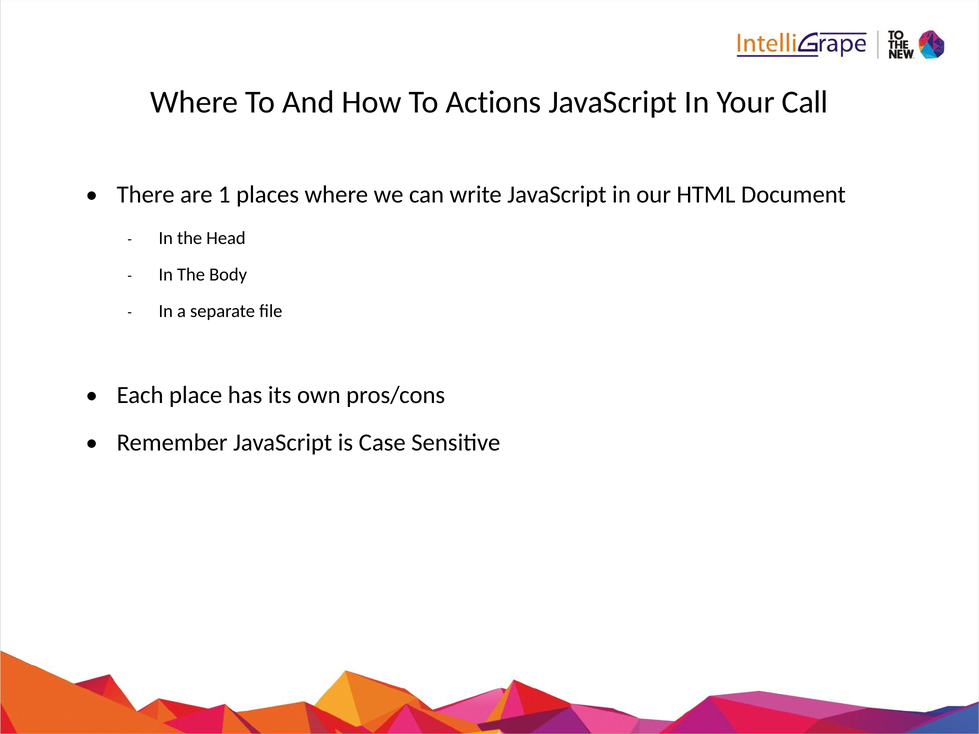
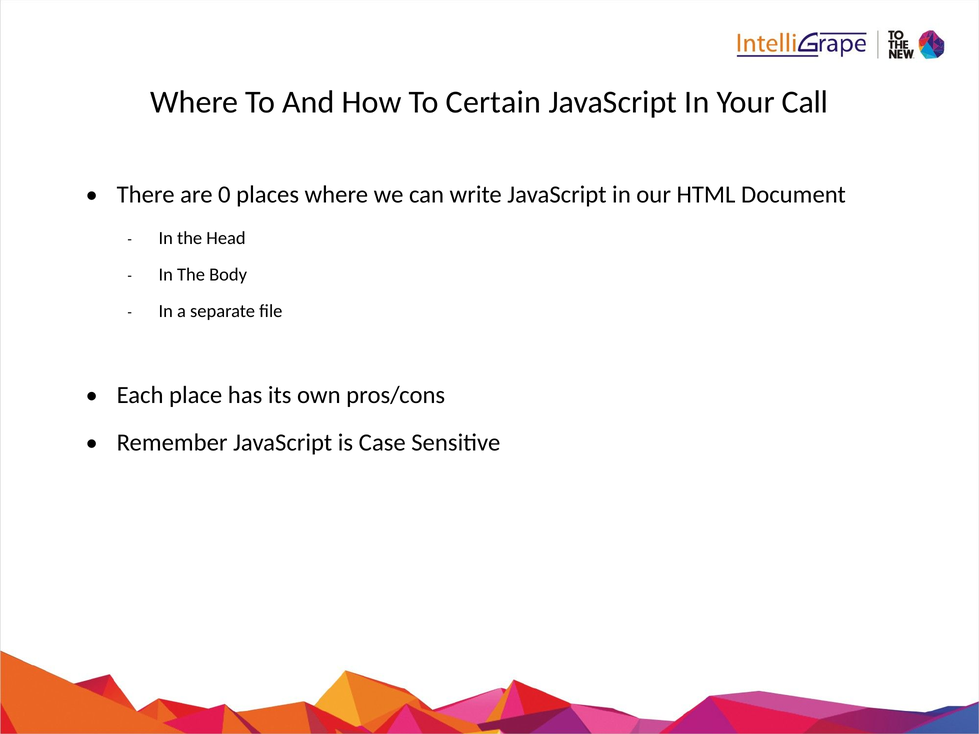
Actions: Actions -> Certain
1: 1 -> 0
